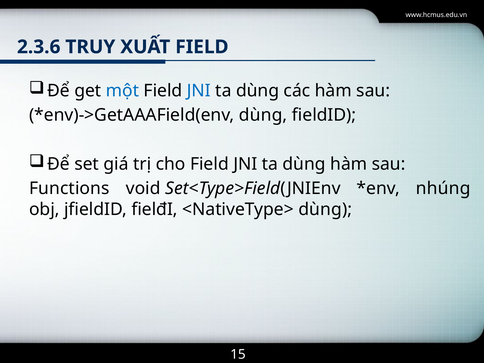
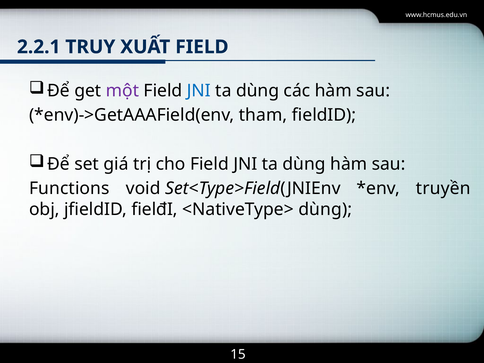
2.3.6: 2.3.6 -> 2.2.1
một colour: blue -> purple
dùng at (263, 115): dùng -> tham
nhúng: nhúng -> truyền
